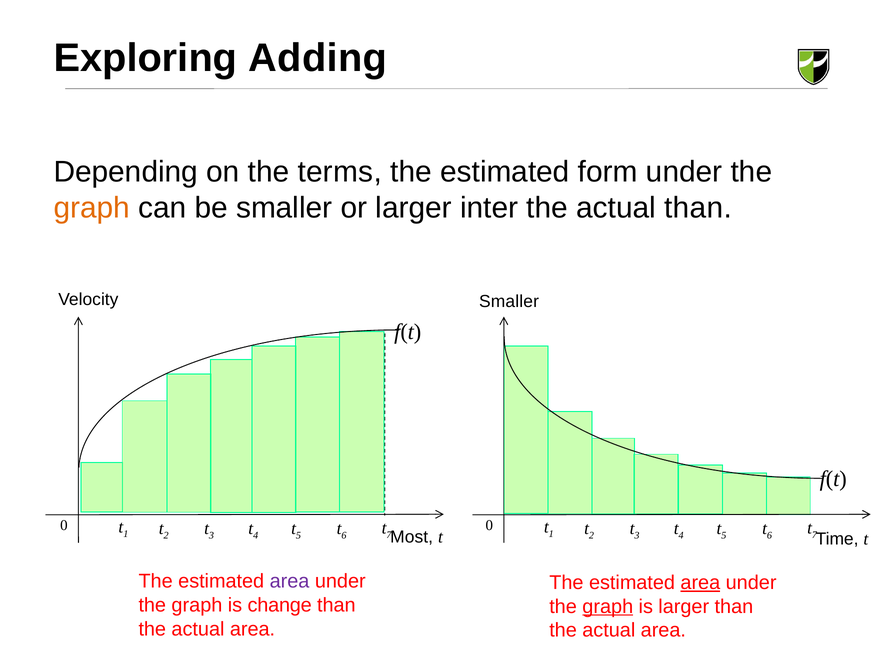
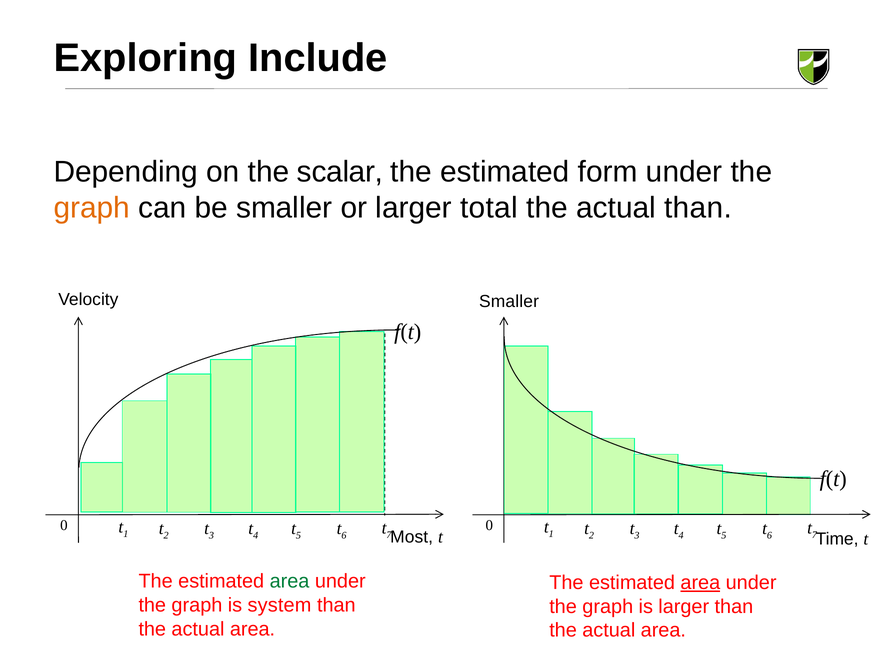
Adding: Adding -> Include
terms: terms -> scalar
inter: inter -> total
area at (290, 581) colour: purple -> green
change: change -> system
graph at (608, 606) underline: present -> none
